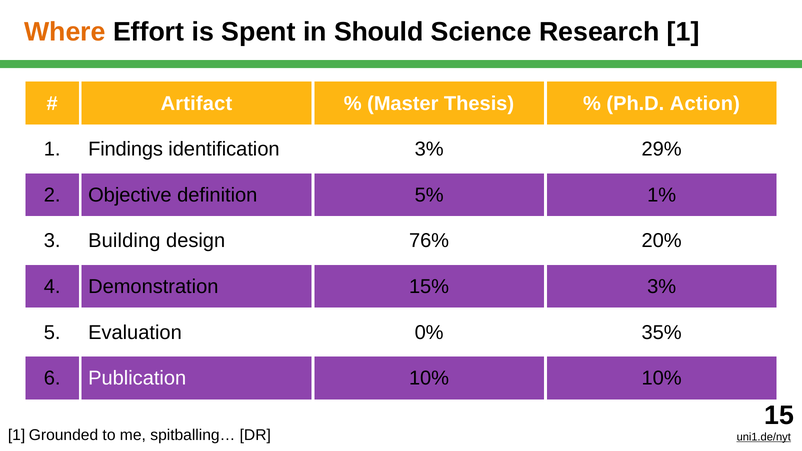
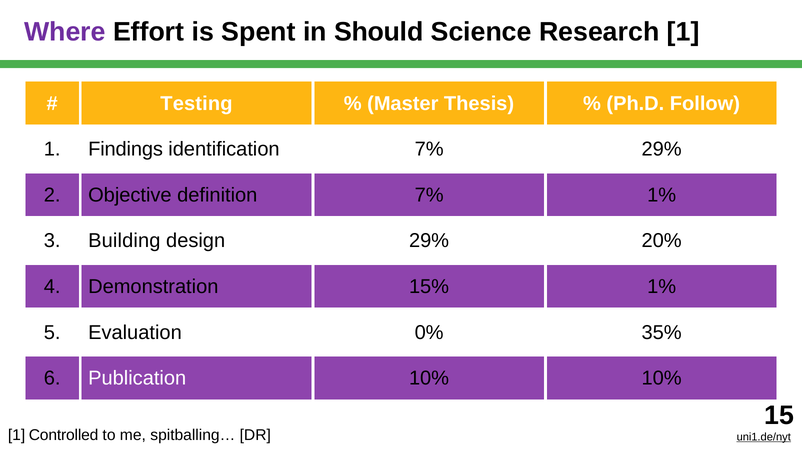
Where colour: orange -> purple
Artifact: Artifact -> Testing
Action: Action -> Follow
identification 3%: 3% -> 7%
definition 5%: 5% -> 7%
design 76%: 76% -> 29%
15% 3%: 3% -> 1%
Grounded: Grounded -> Controlled
